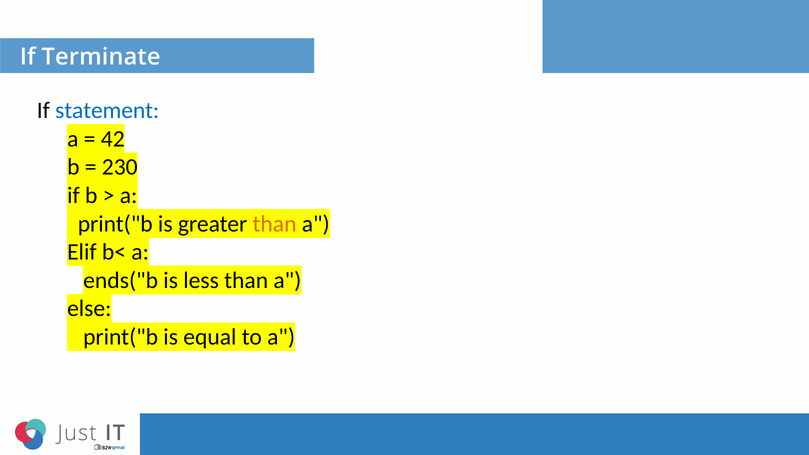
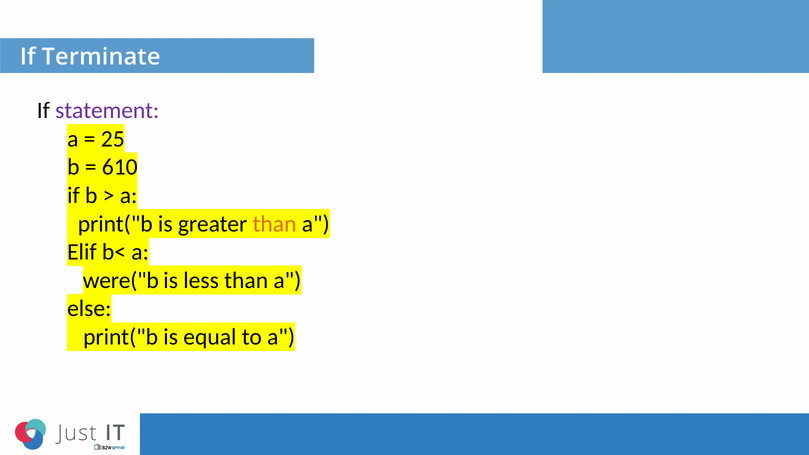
statement colour: blue -> purple
42: 42 -> 25
230: 230 -> 610
ends("b: ends("b -> were("b
